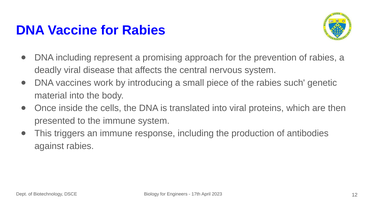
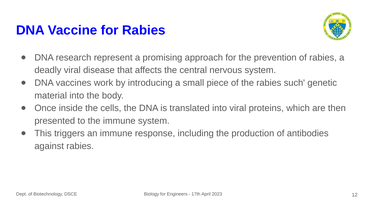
DNA including: including -> research
